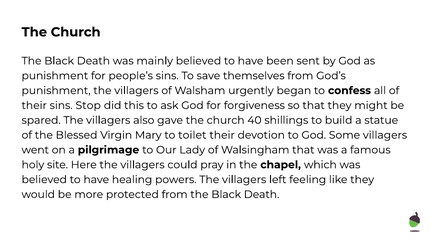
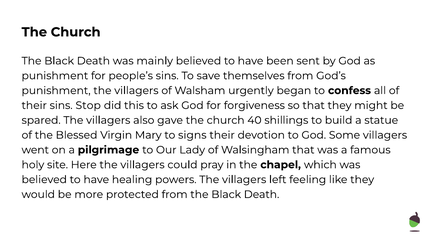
toilet: toilet -> signs
